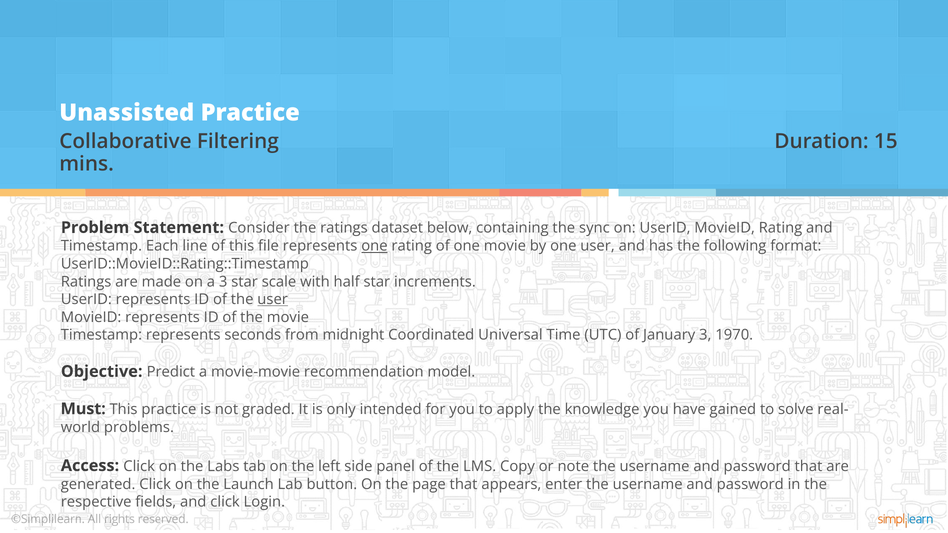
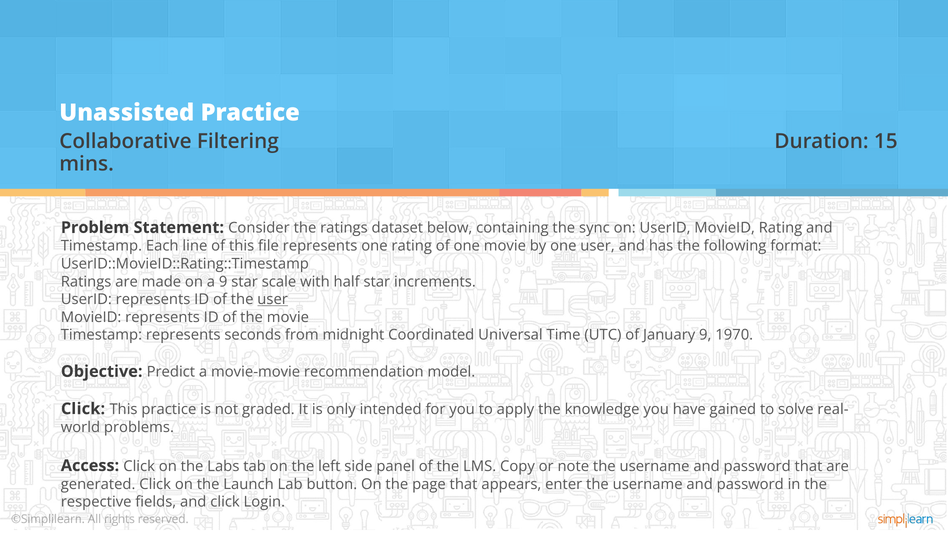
one at (374, 246) underline: present -> none
a 3: 3 -> 9
January 3: 3 -> 9
Must at (83, 409): Must -> Click
